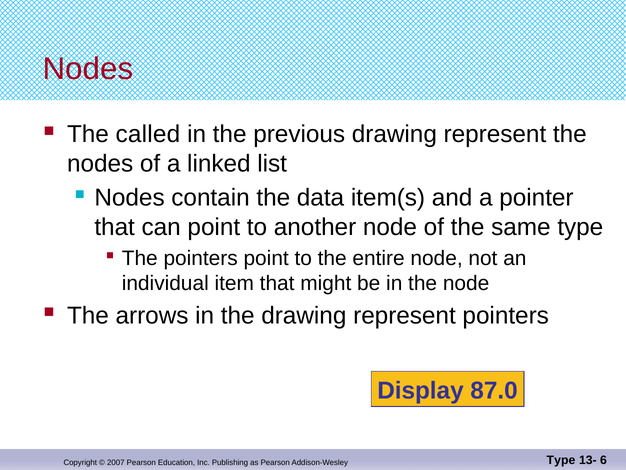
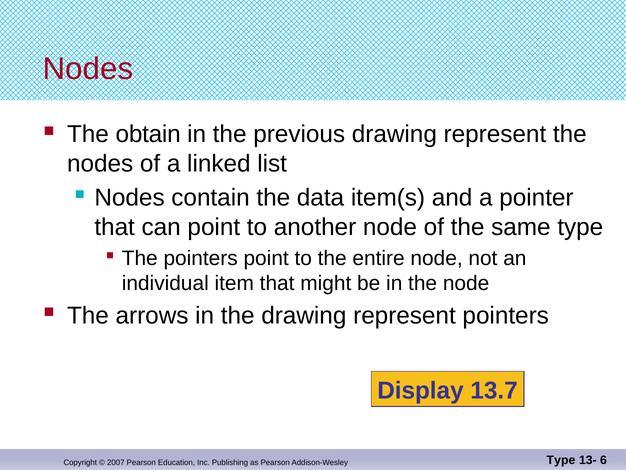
called: called -> obtain
87.0: 87.0 -> 13.7
